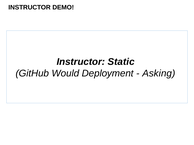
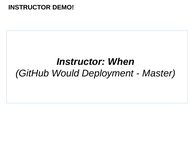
Static: Static -> When
Asking: Asking -> Master
